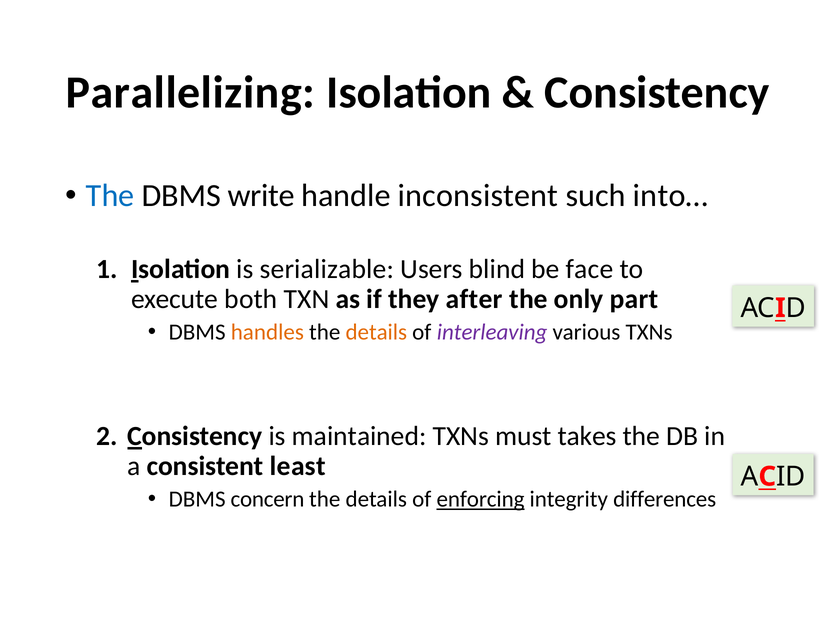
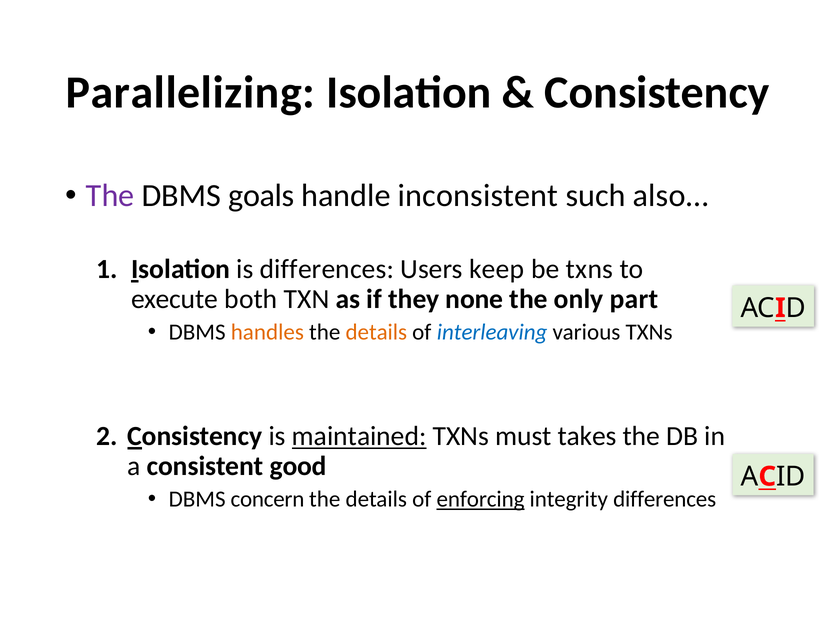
The at (110, 196) colour: blue -> purple
write: write -> goals
into…: into… -> also…
is serializable: serializable -> differences
blind: blind -> keep
be face: face -> txns
after: after -> none
interleaving colour: purple -> blue
maintained underline: none -> present
least: least -> good
